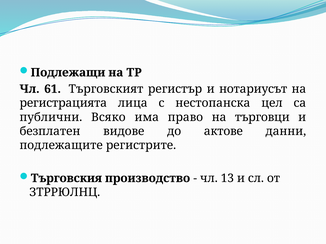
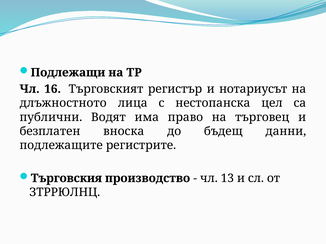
61: 61 -> 16
регистрацията: регистрацията -> длъжностното
Всяко: Всяко -> Водят
търговци: търговци -> търговец
видове: видове -> вноска
актове: актове -> бъдещ
